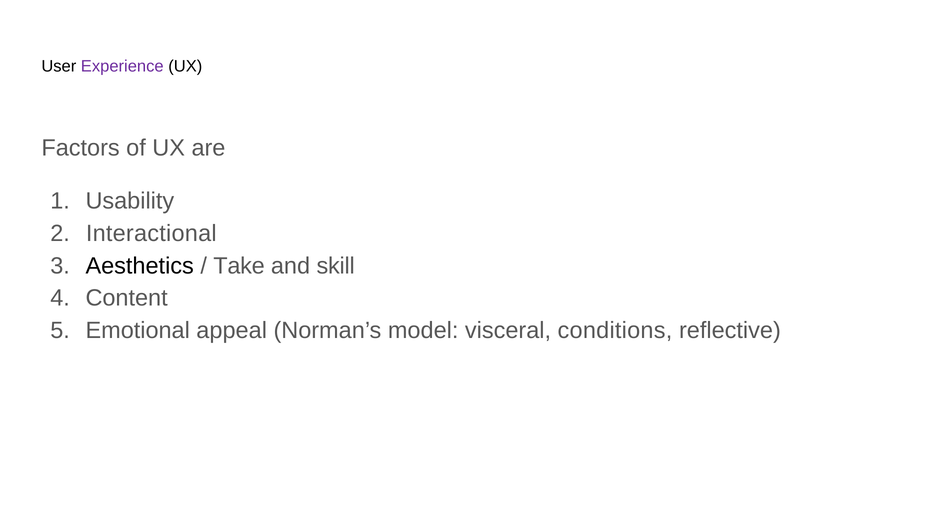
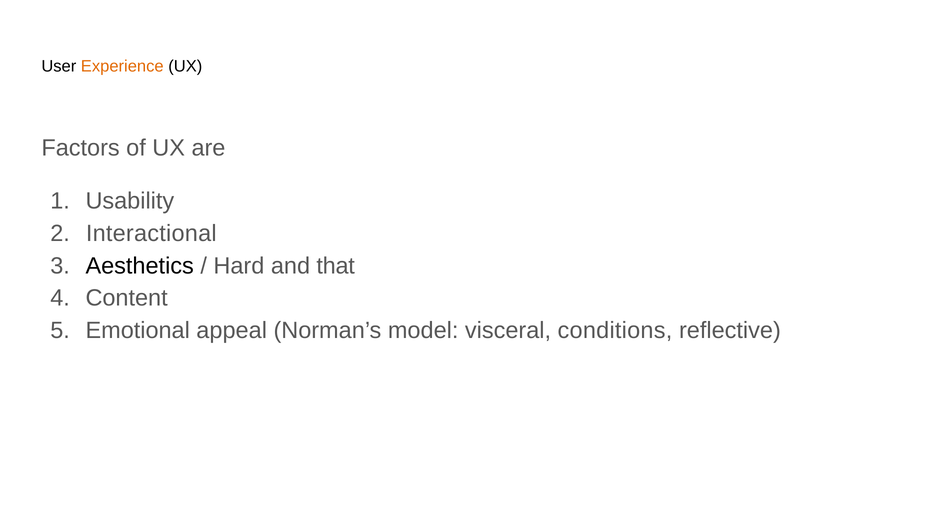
Experience colour: purple -> orange
Take: Take -> Hard
skill: skill -> that
